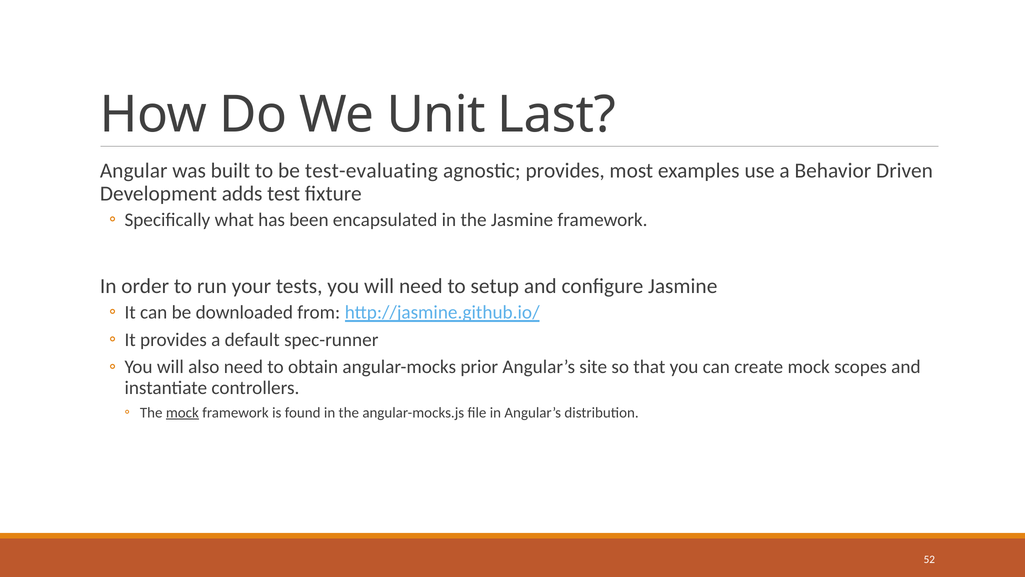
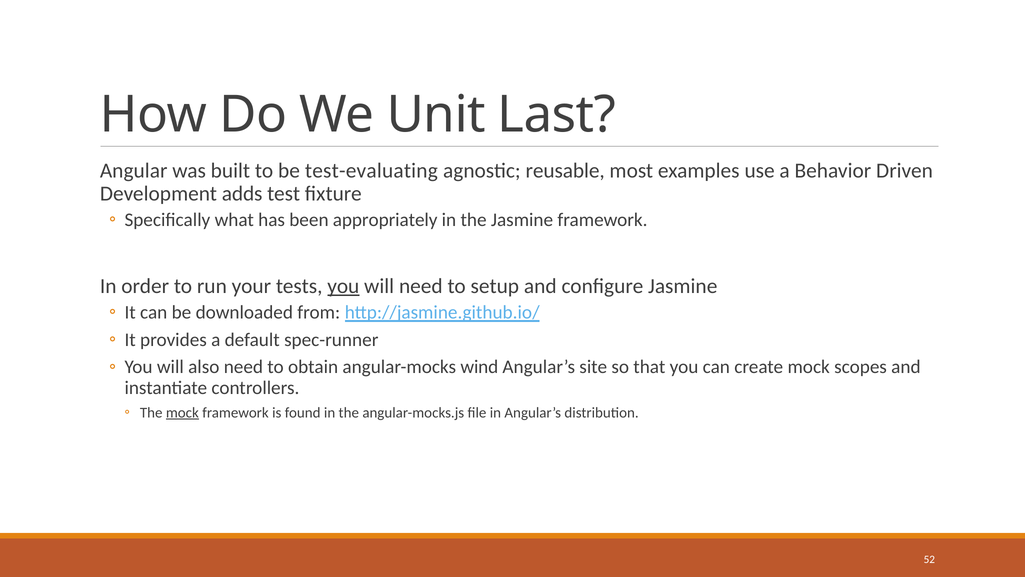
agnostic provides: provides -> reusable
encapsulated: encapsulated -> appropriately
you at (343, 286) underline: none -> present
prior: prior -> wind
